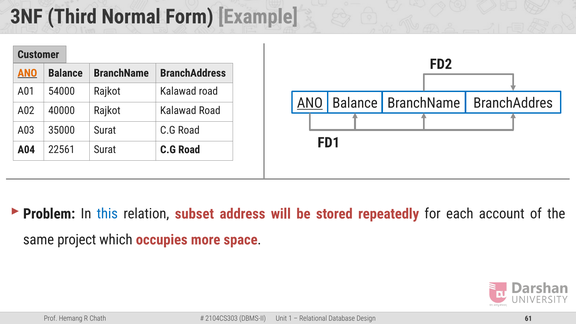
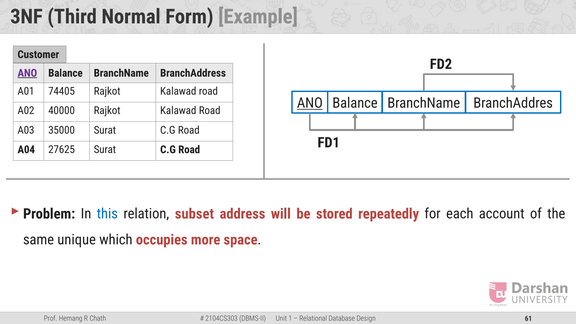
ANO at (27, 73) colour: orange -> purple
54000: 54000 -> 74405
22561: 22561 -> 27625
project: project -> unique
